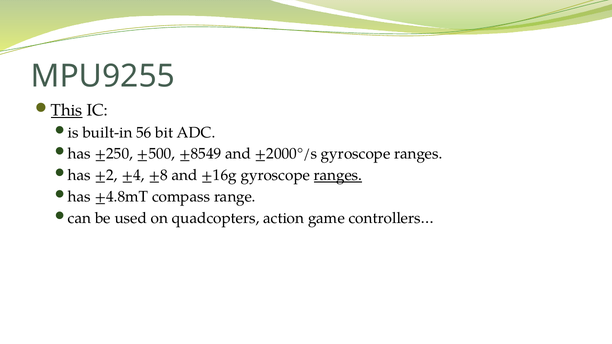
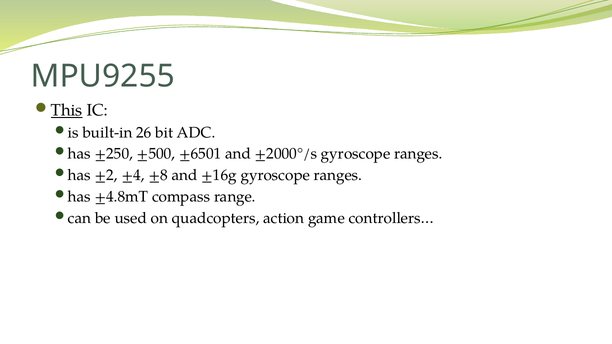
56: 56 -> 26
±8549: ±8549 -> ±6501
ranges at (338, 175) underline: present -> none
